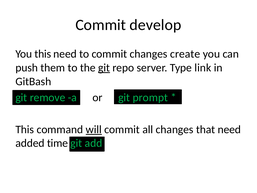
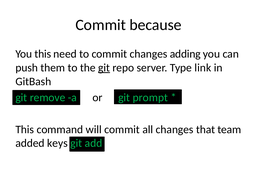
develop: develop -> because
create: create -> adding
will underline: present -> none
that need: need -> team
time: time -> keys
